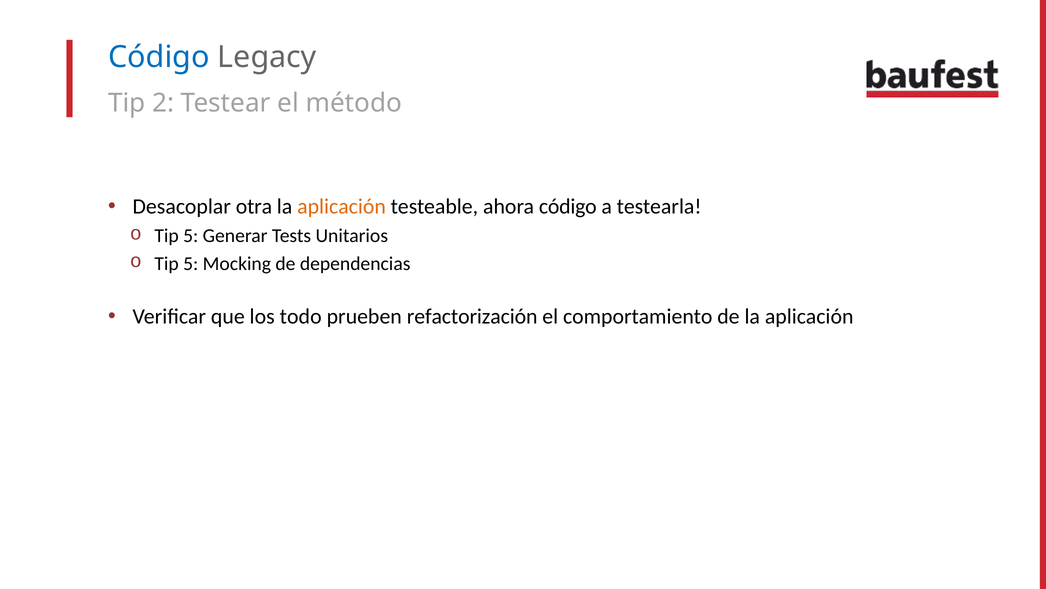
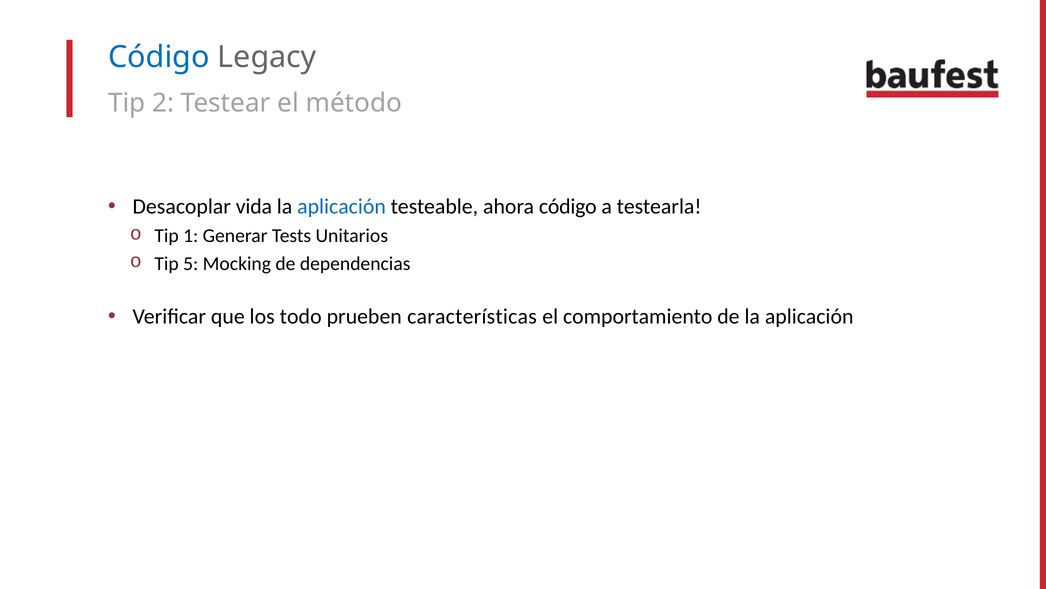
otra: otra -> vida
aplicación at (342, 206) colour: orange -> blue
5 at (191, 235): 5 -> 1
refactorización: refactorización -> características
